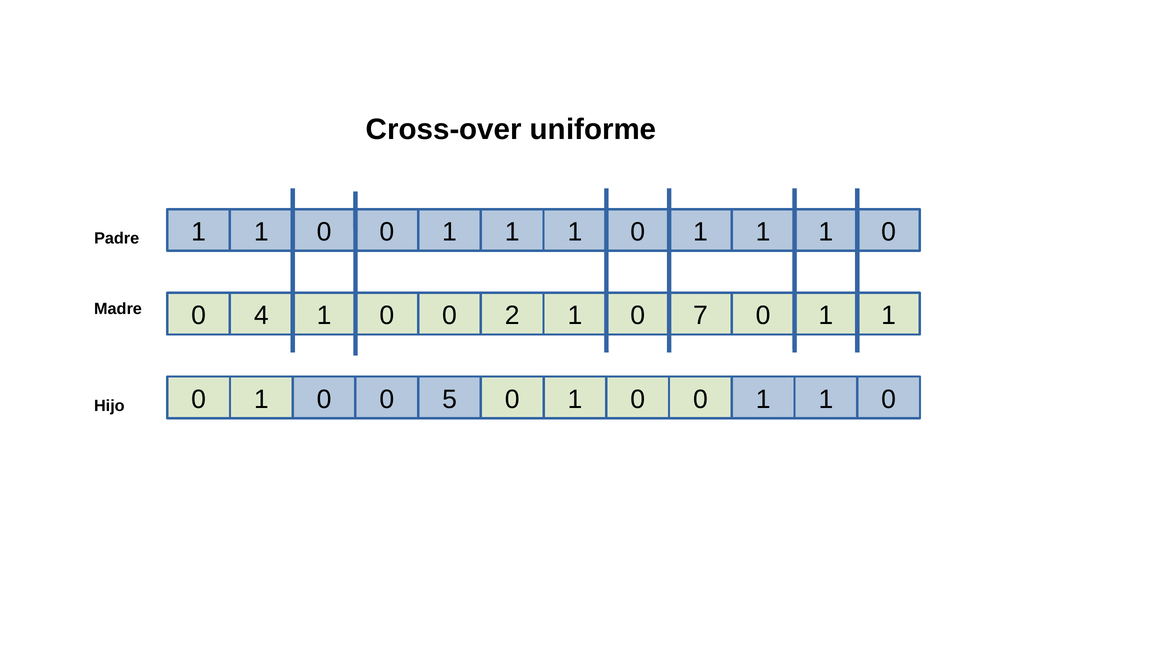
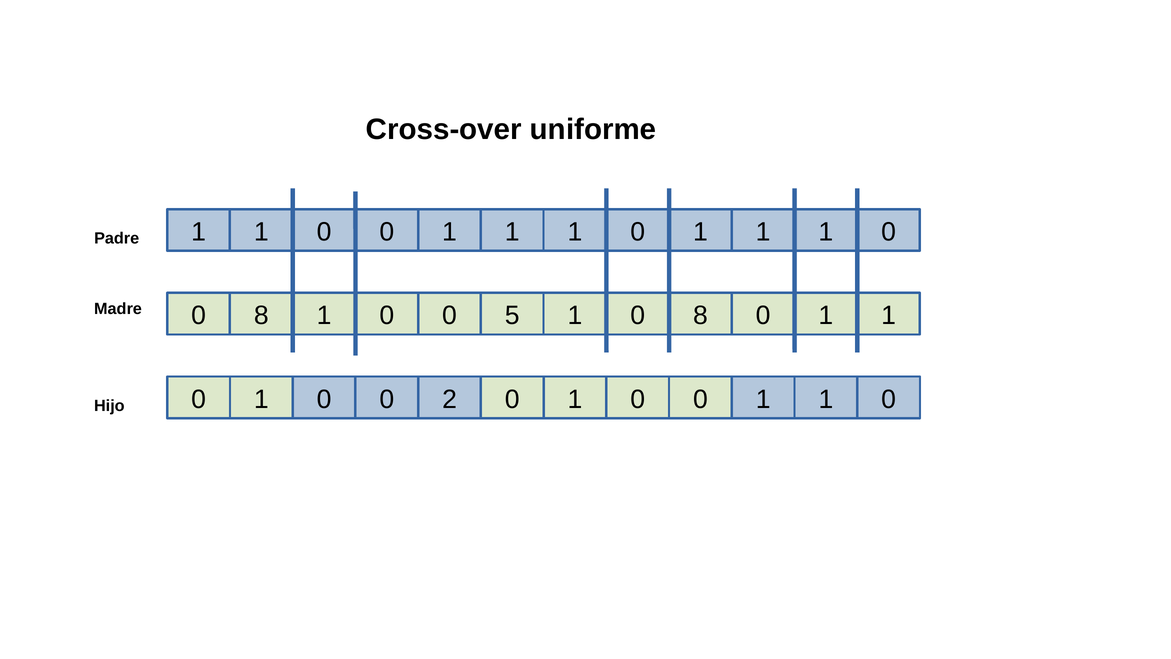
4 at (261, 315): 4 -> 8
2: 2 -> 5
1 0 7: 7 -> 8
5: 5 -> 2
